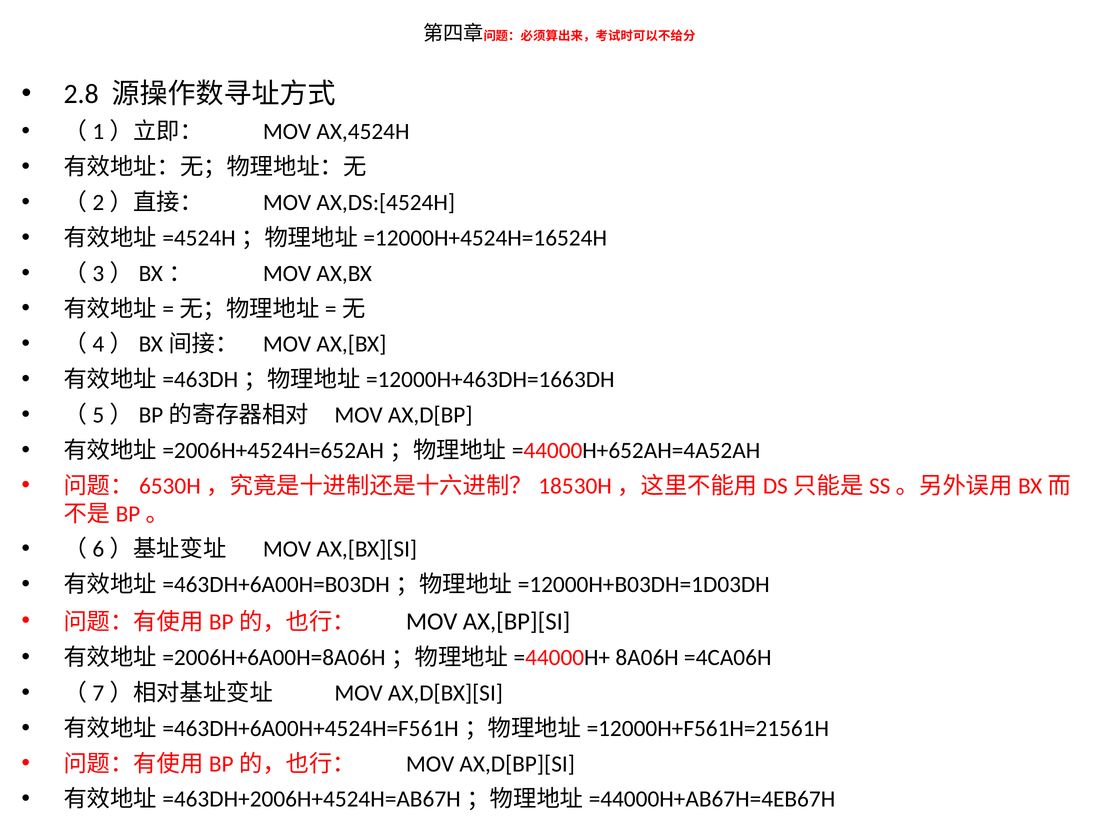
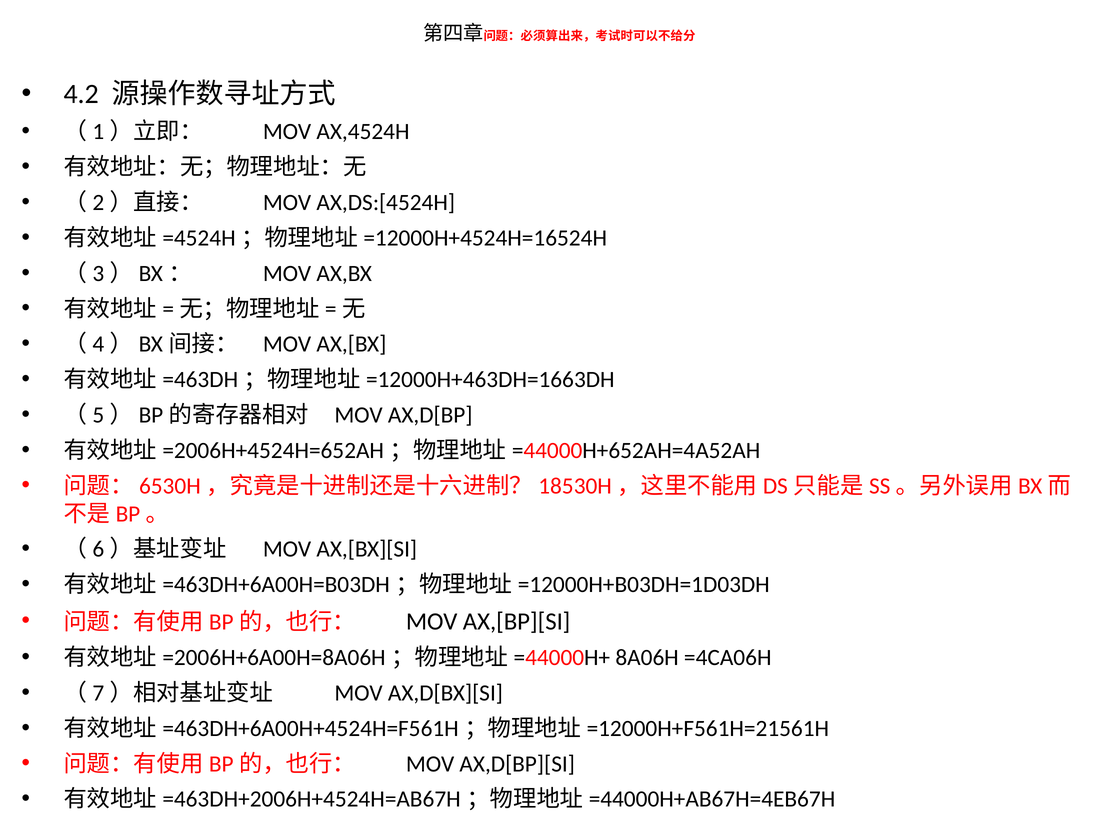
2.8: 2.8 -> 4.2
